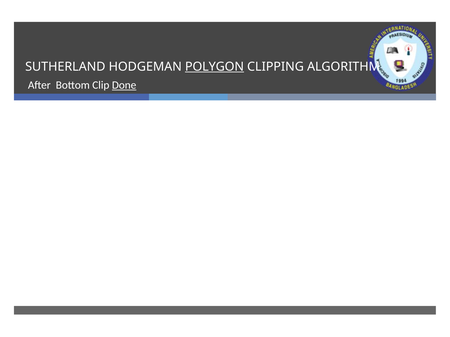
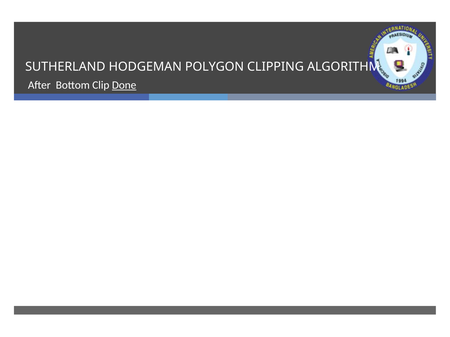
POLYGON underline: present -> none
